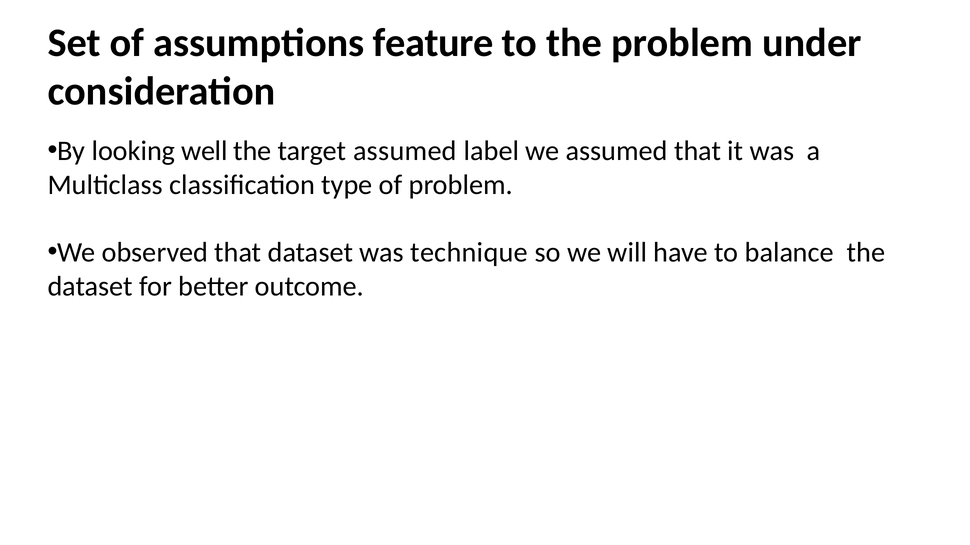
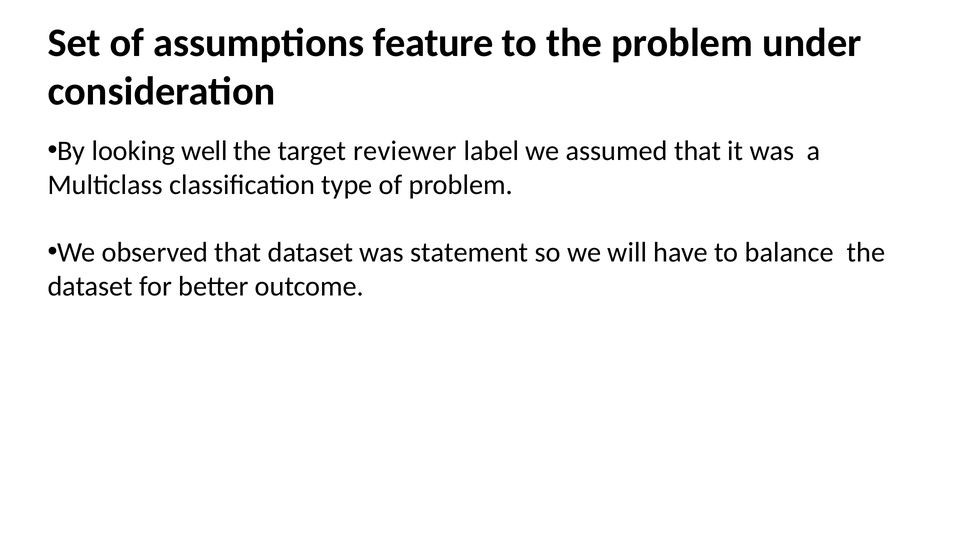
target assumed: assumed -> reviewer
technique: technique -> statement
